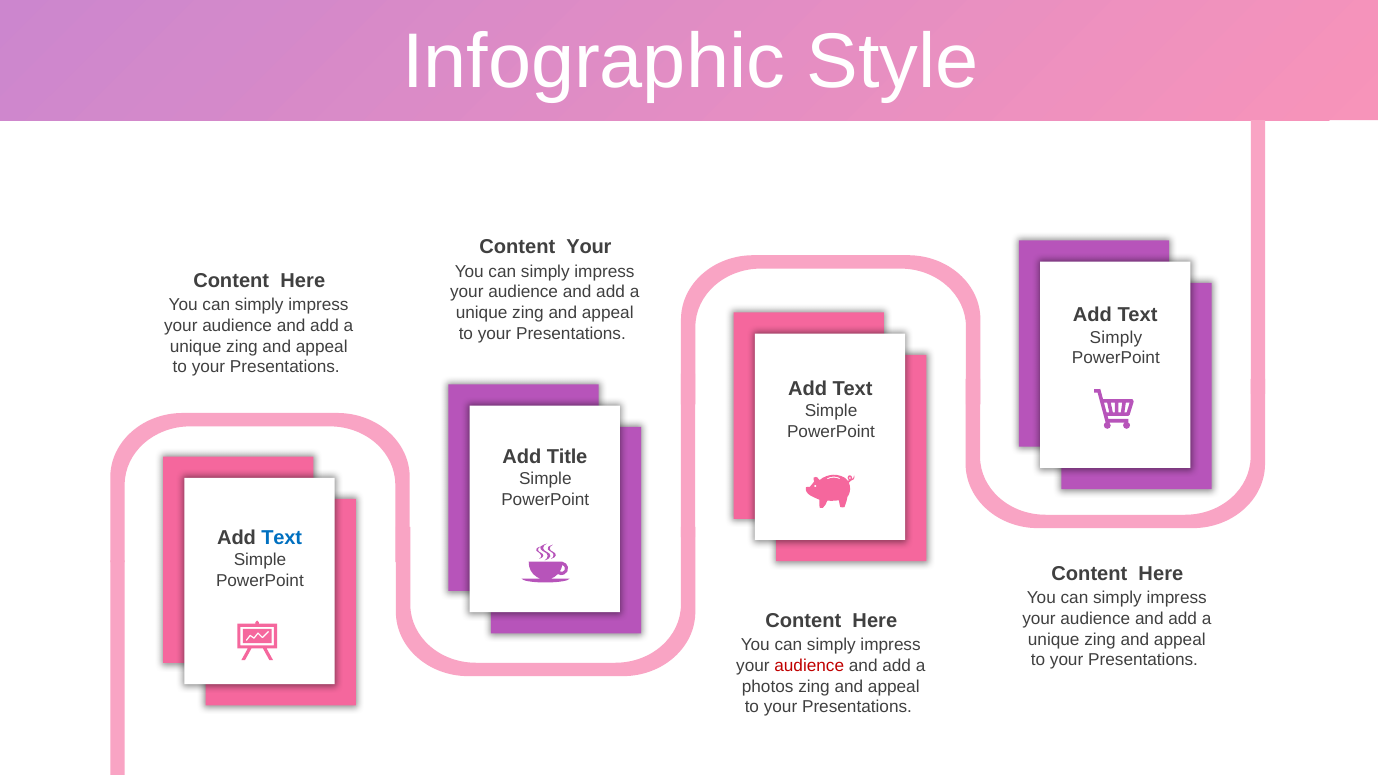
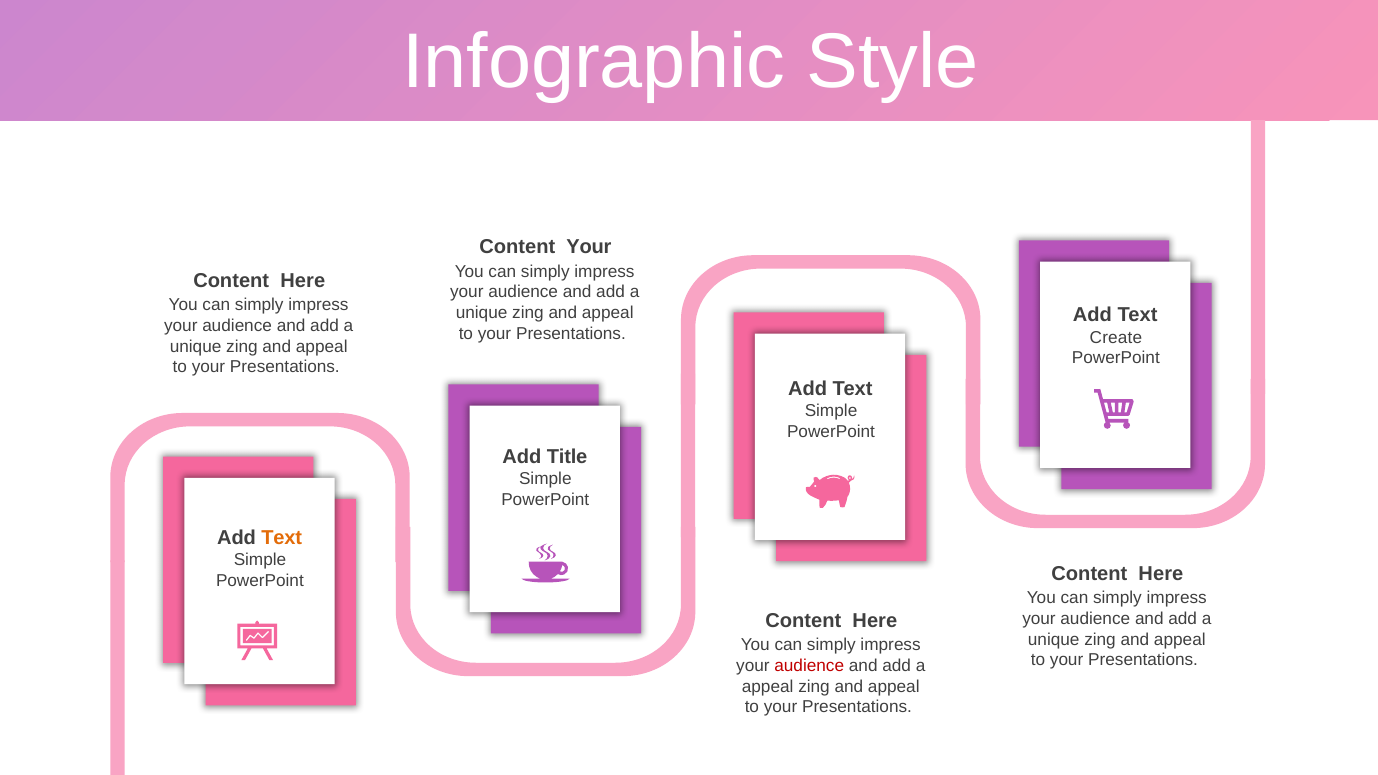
Simply at (1116, 337): Simply -> Create
Text at (282, 537) colour: blue -> orange
photos at (768, 687): photos -> appeal
